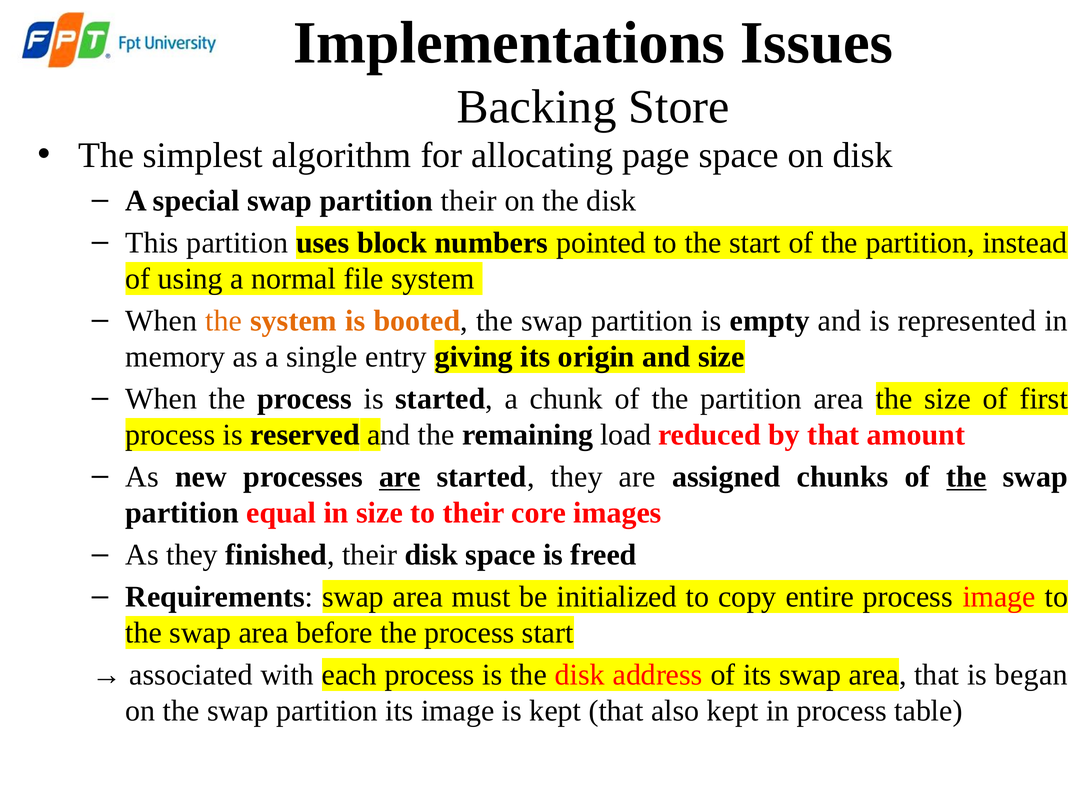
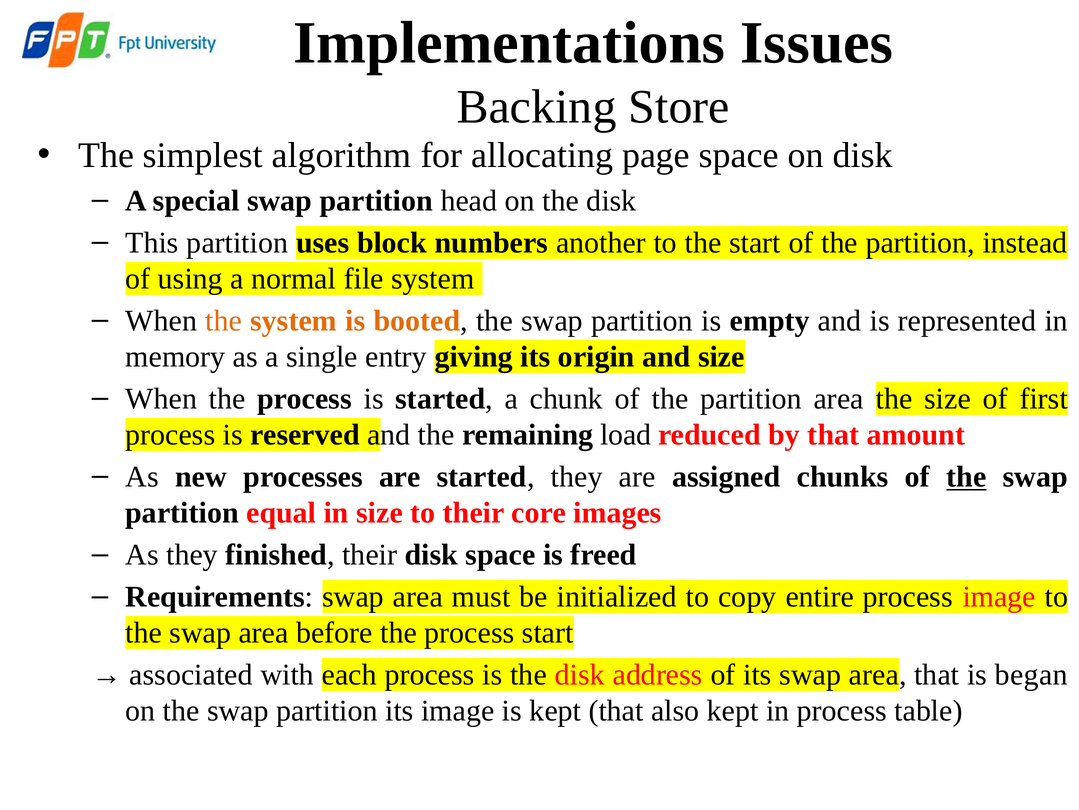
partition their: their -> head
pointed: pointed -> another
are at (400, 476) underline: present -> none
